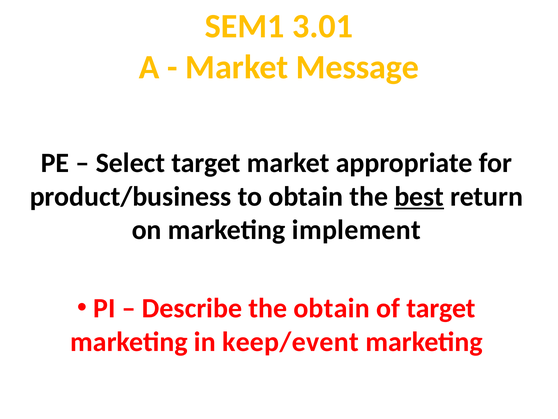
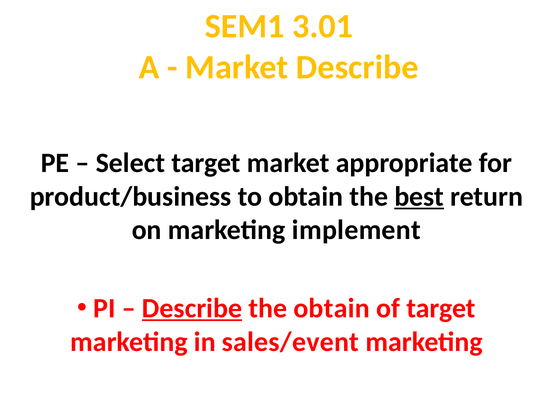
Market Message: Message -> Describe
Describe at (192, 308) underline: none -> present
keep/event: keep/event -> sales/event
